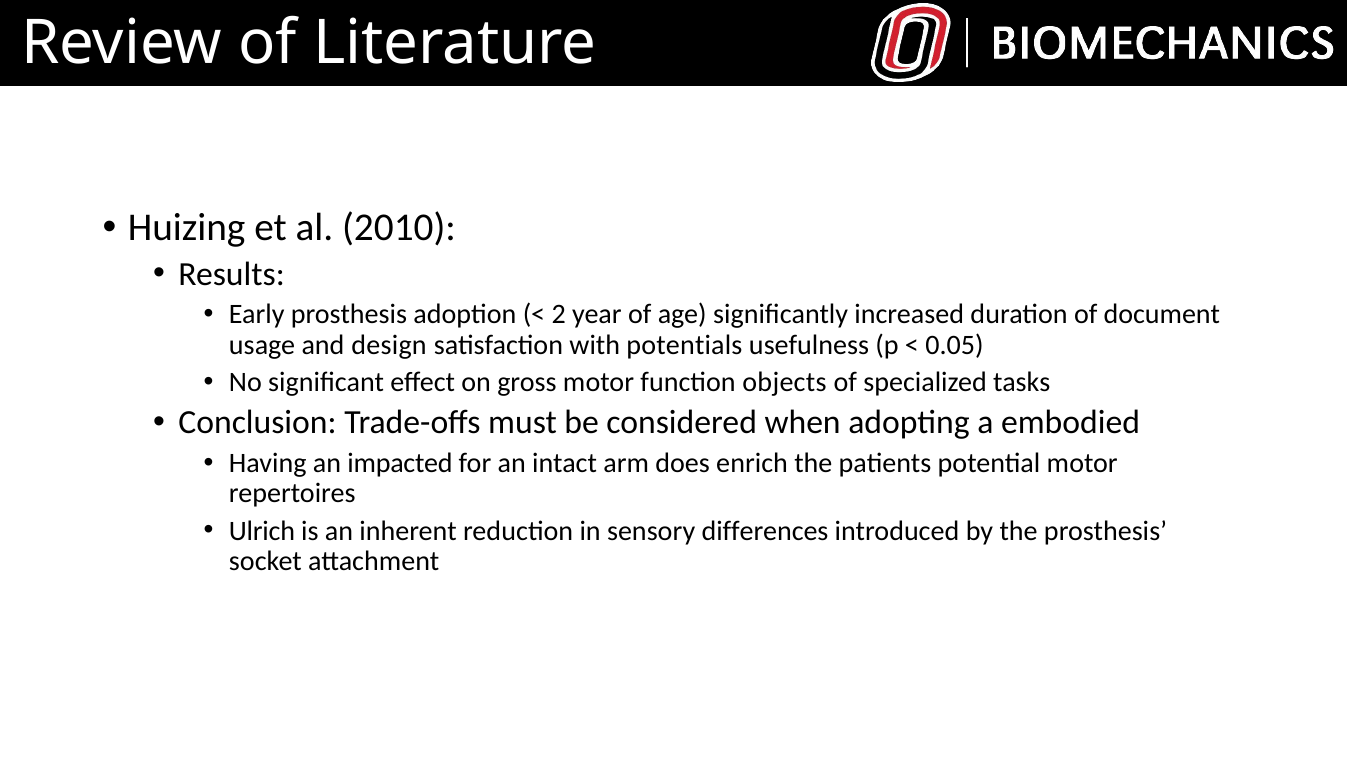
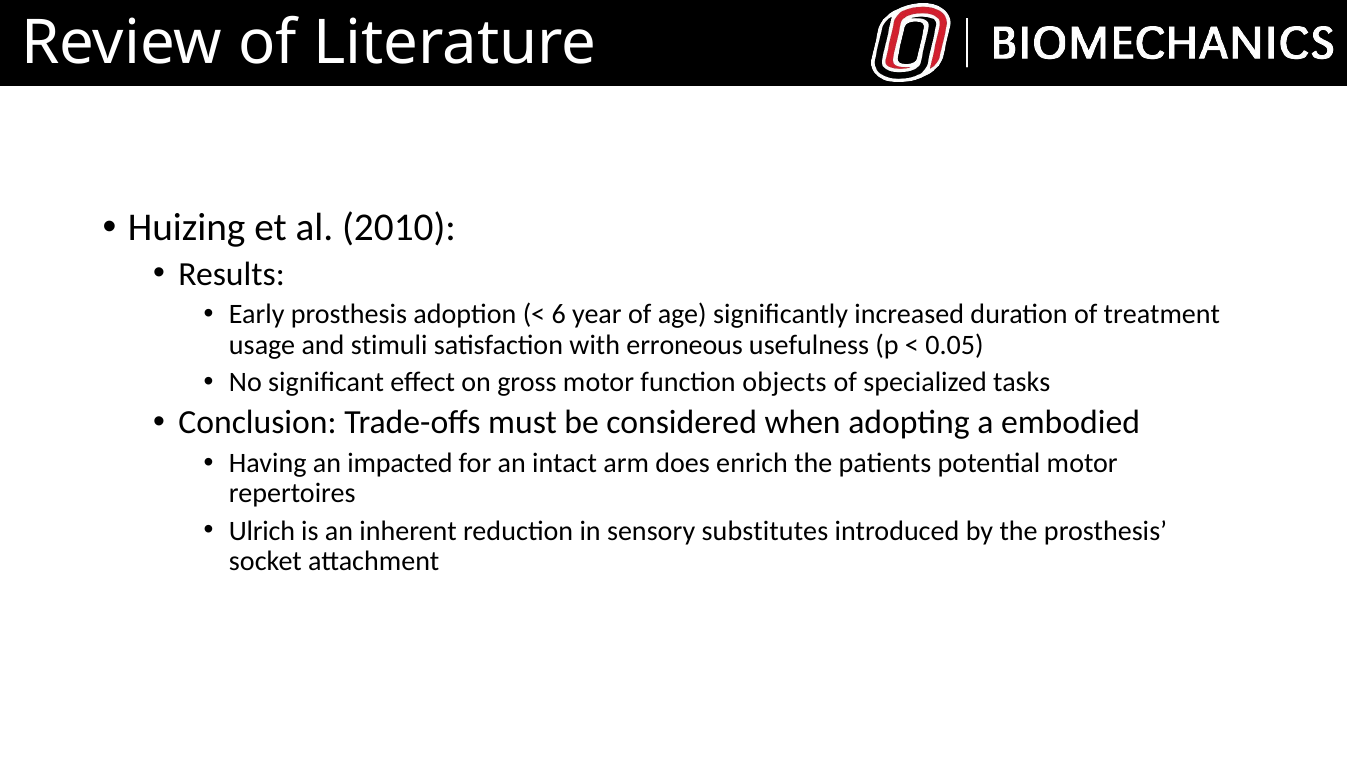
2: 2 -> 6
document: document -> treatment
design: design -> stimuli
potentials: potentials -> erroneous
differences: differences -> substitutes
